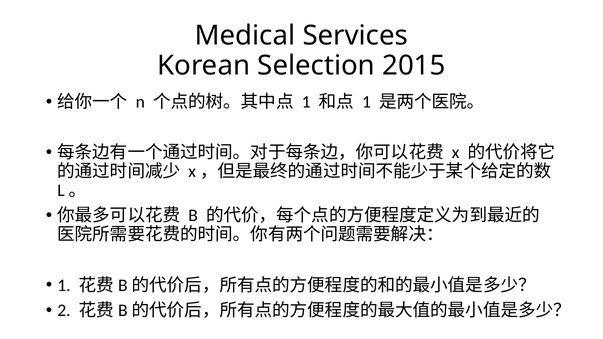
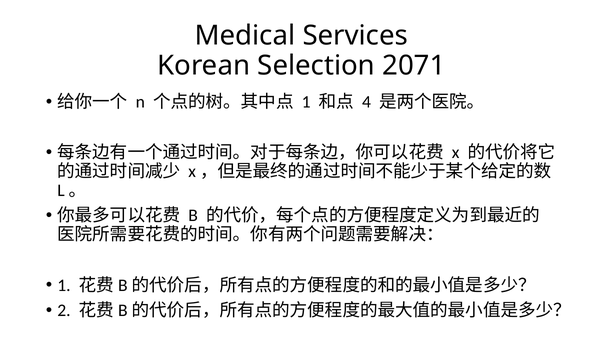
2015: 2015 -> 2071
1 at (366, 102): 1 -> 4
